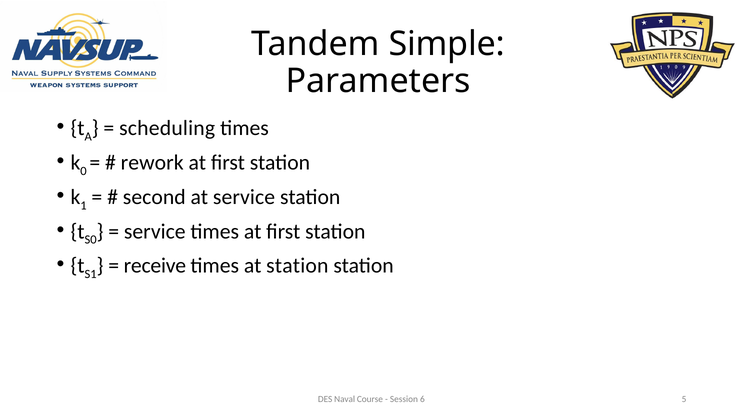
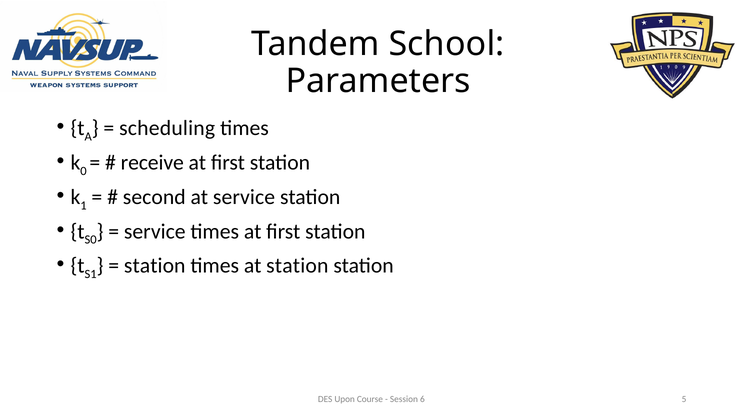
Simple: Simple -> School
rework: rework -> receive
receive at (155, 266): receive -> station
Naval: Naval -> Upon
